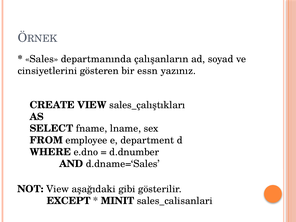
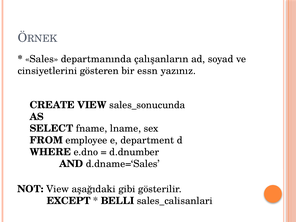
sales_çalıştıkları: sales_çalıştıkları -> sales_sonucunda
MINIT: MINIT -> BELLI
